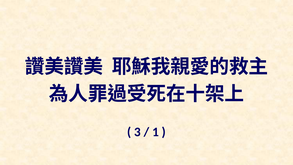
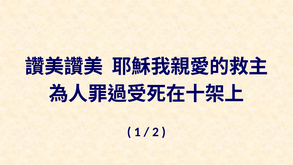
3: 3 -> 1
1: 1 -> 2
